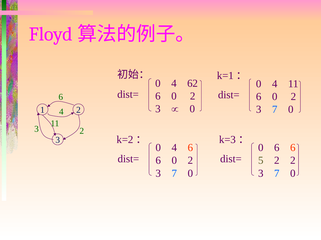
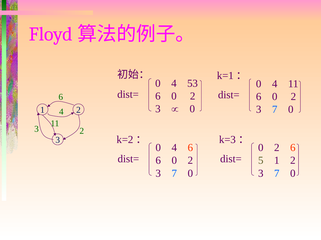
62: 62 -> 53
6 at (277, 148): 6 -> 2
5 2: 2 -> 1
